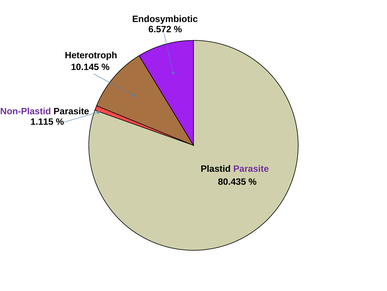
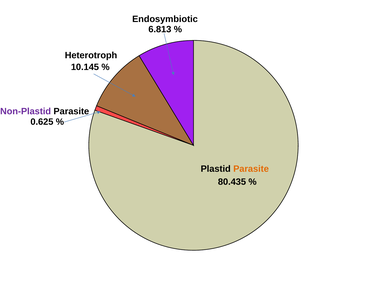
6.572: 6.572 -> 6.813
1.115: 1.115 -> 0.625
Parasite at (251, 168) colour: purple -> orange
